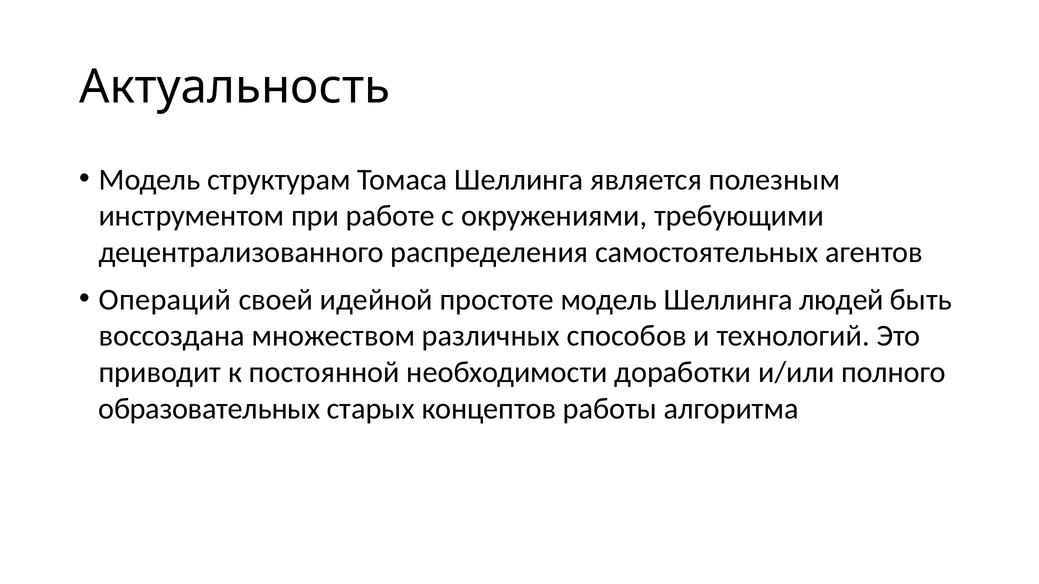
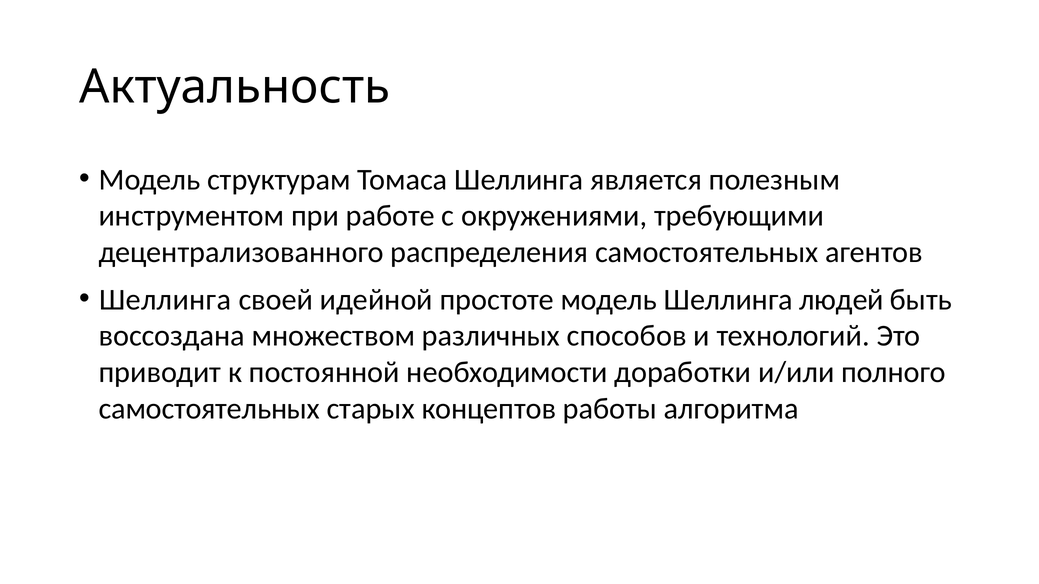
Операций at (165, 300): Операций -> Шеллинга
образовательных at (209, 409): образовательных -> самостоятельных
